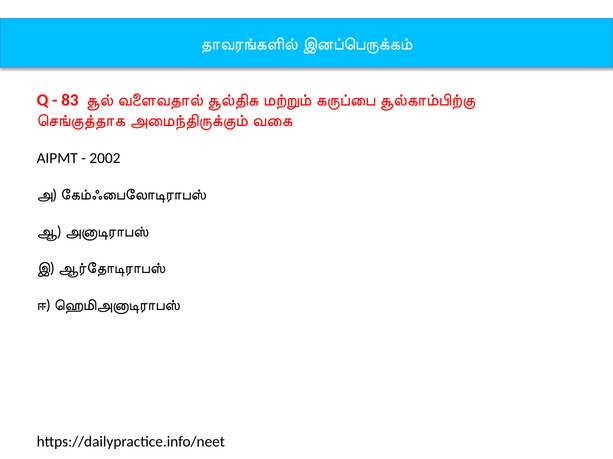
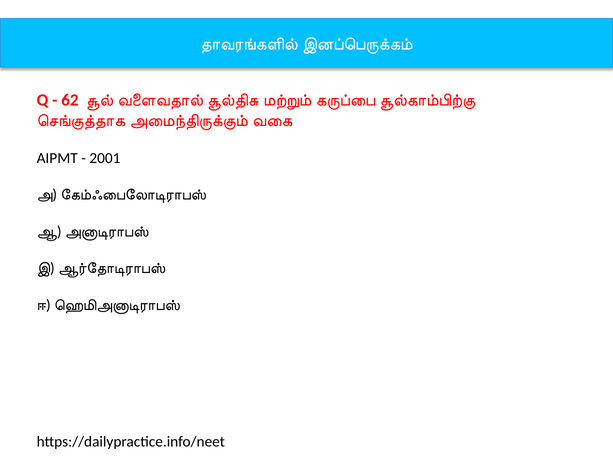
83: 83 -> 62
2002: 2002 -> 2001
